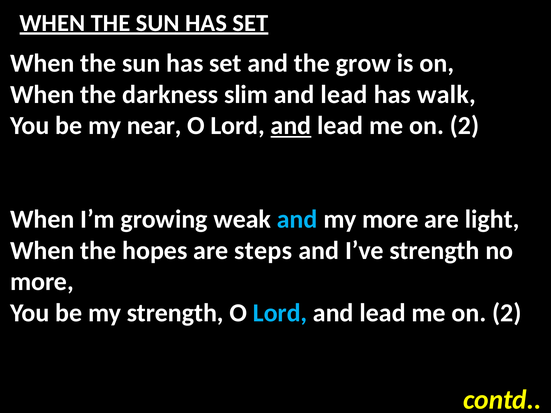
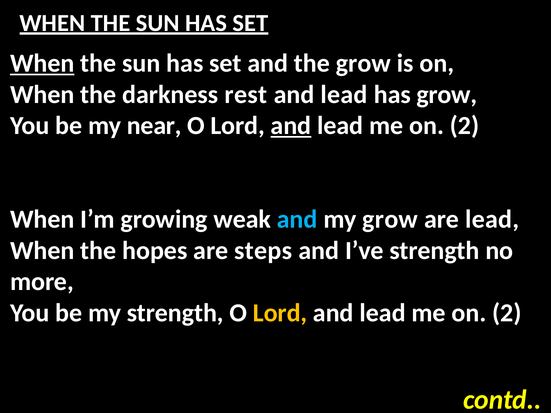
When at (42, 63) underline: none -> present
slim: slim -> rest
has walk: walk -> grow
my more: more -> grow
are light: light -> lead
Lord at (280, 313) colour: light blue -> yellow
